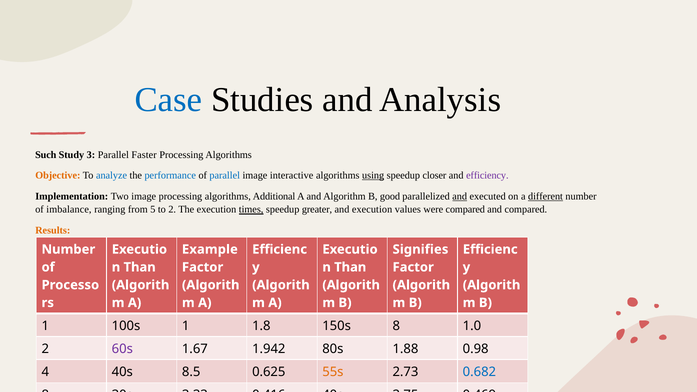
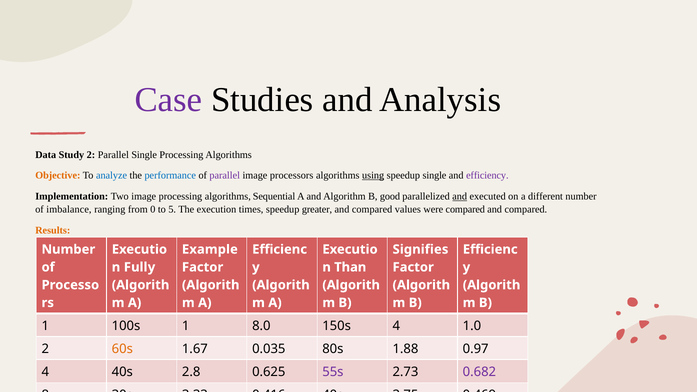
Case colour: blue -> purple
Such: Such -> Data
Study 3: 3 -> 2
Parallel Faster: Faster -> Single
parallel at (225, 176) colour: blue -> purple
interactive: interactive -> processors
speedup closer: closer -> single
Additional: Additional -> Sequential
different underline: present -> none
5: 5 -> 0
to 2: 2 -> 5
times underline: present -> none
execution at (372, 210): execution -> compared
Than at (140, 267): Than -> Fully
1.8: 1.8 -> 8.0
150s 8: 8 -> 4
60s colour: purple -> orange
1.942: 1.942 -> 0.035
0.98: 0.98 -> 0.97
8.5: 8.5 -> 2.8
55s colour: orange -> purple
0.682 colour: blue -> purple
